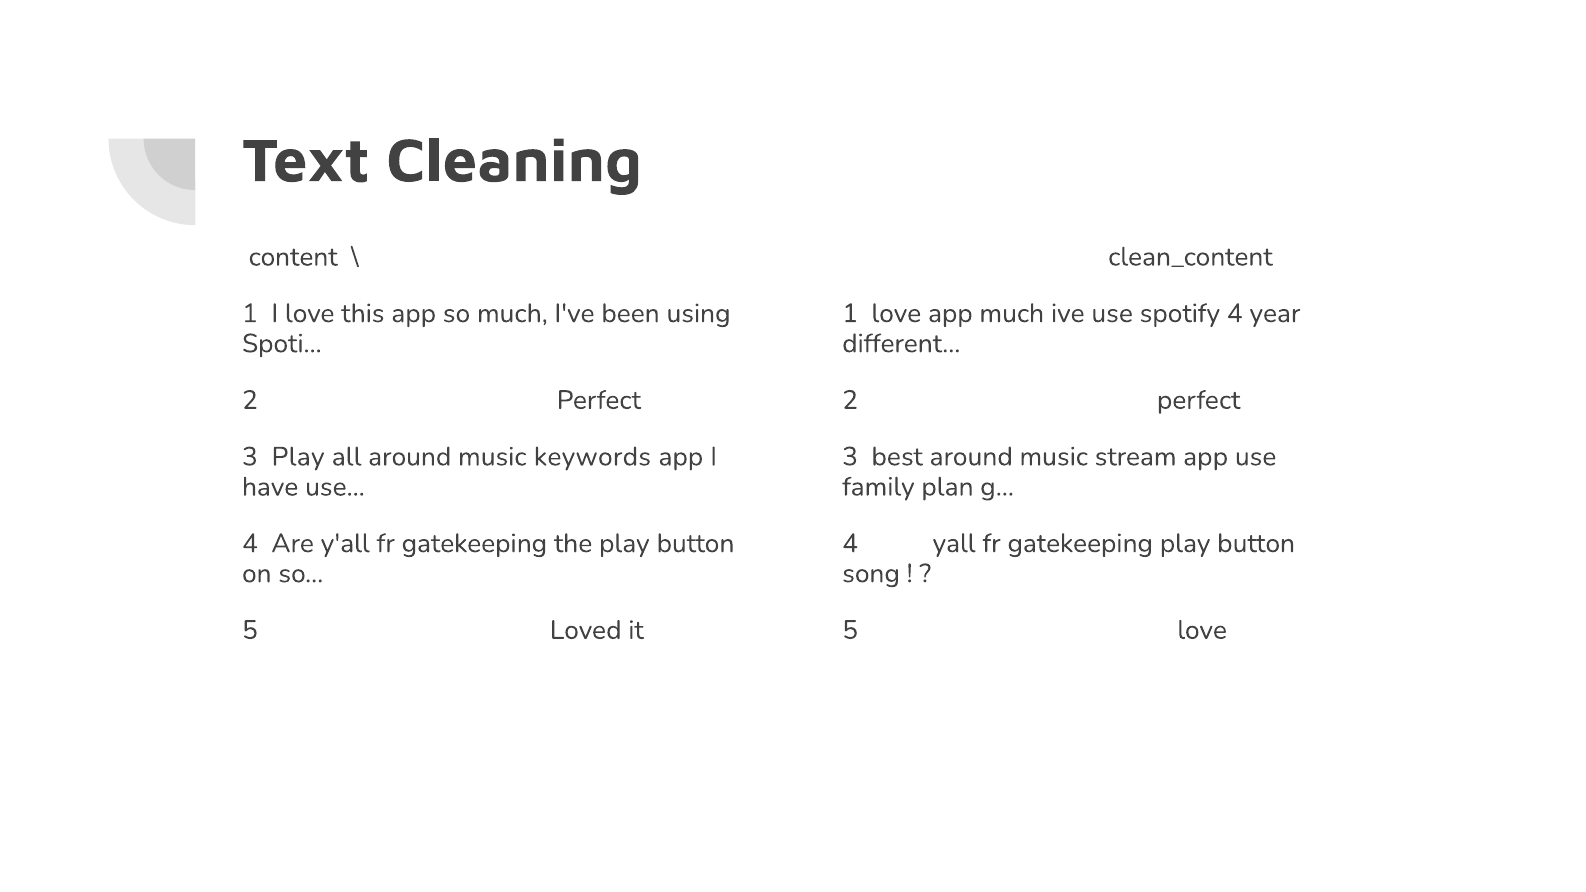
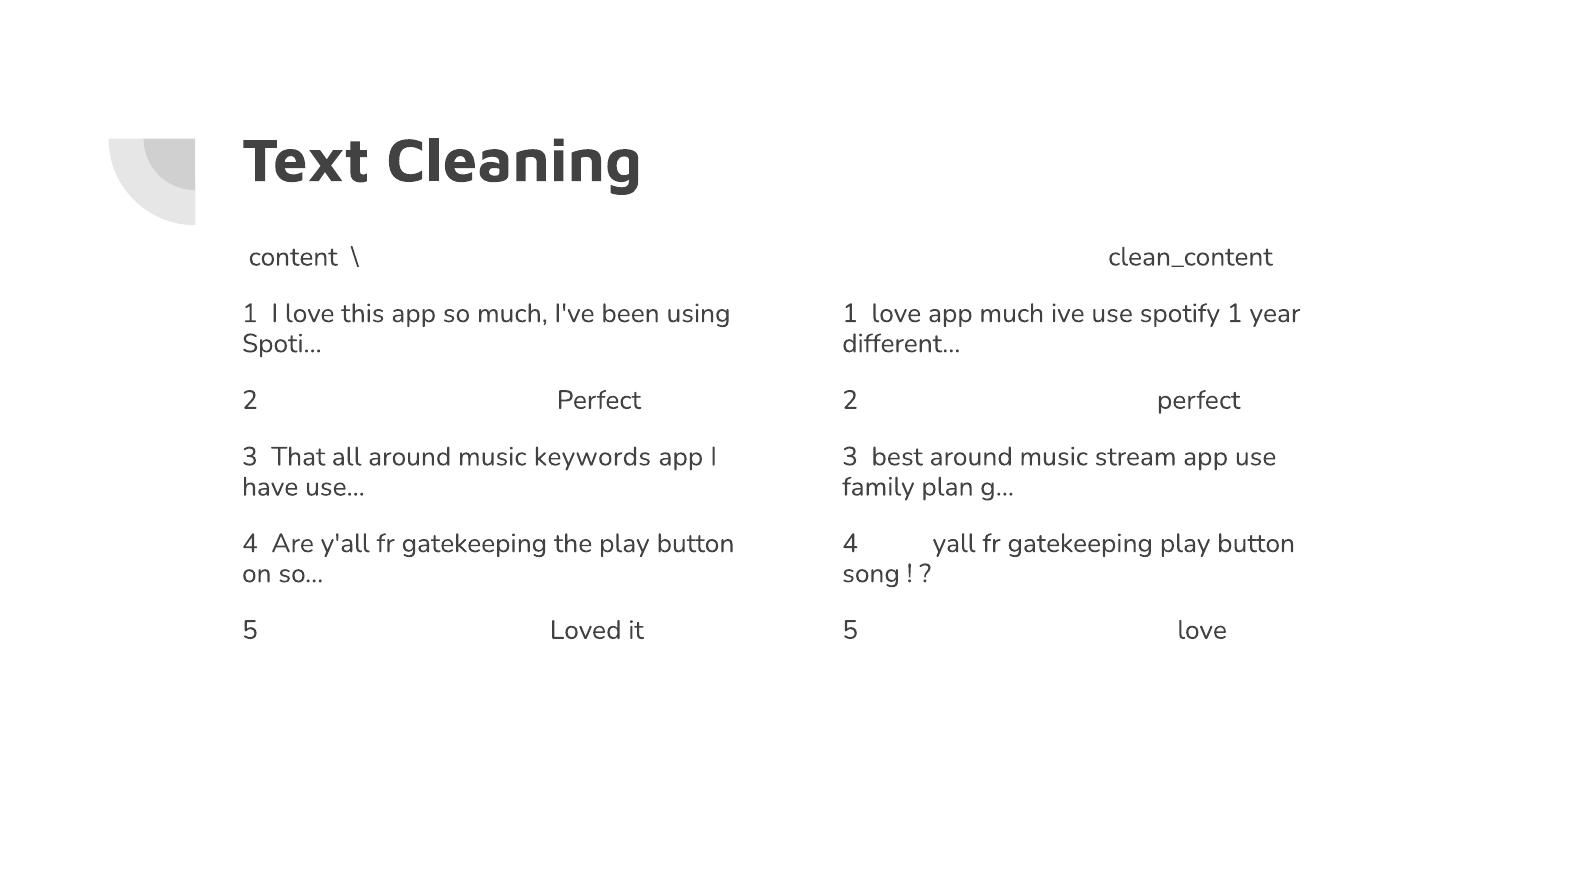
spotify 4: 4 -> 1
3 Play: Play -> That
